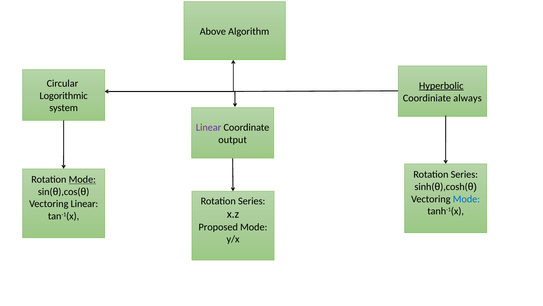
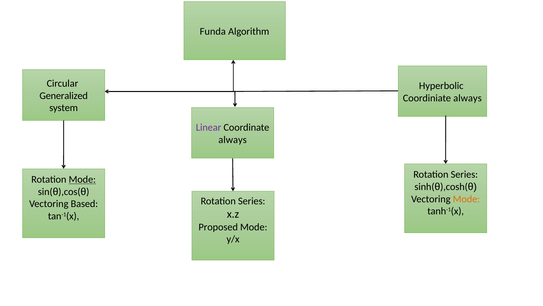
Above: Above -> Funda
Hyperbolic underline: present -> none
Logorithmic: Logorithmic -> Generalized
output at (233, 139): output -> always
Mode at (466, 199) colour: blue -> orange
Vectoring Linear: Linear -> Based
